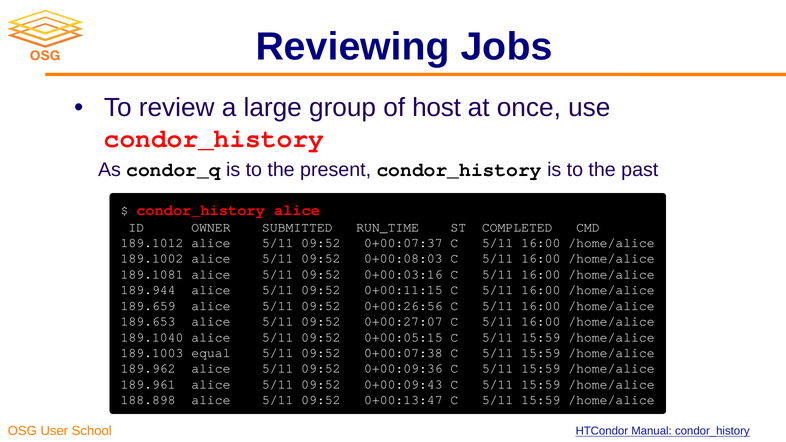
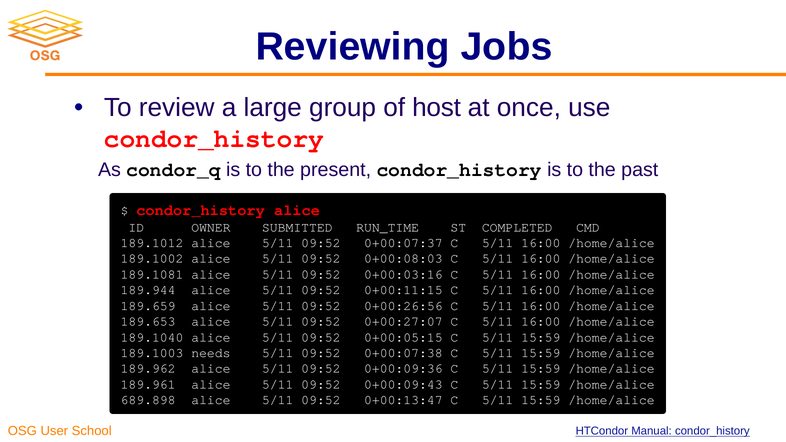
equal: equal -> needs
188.898: 188.898 -> 689.898
